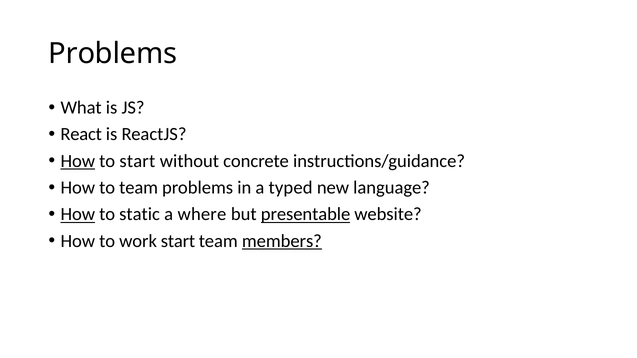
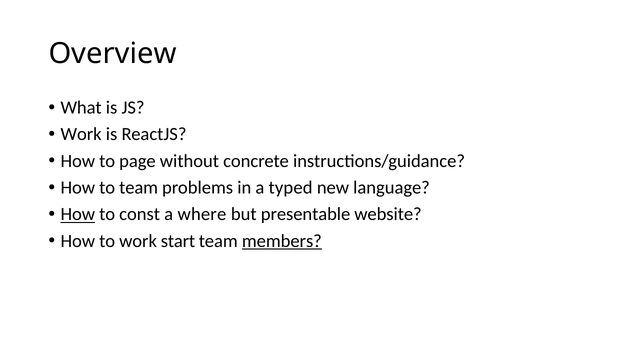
Problems at (113, 54): Problems -> Overview
React at (81, 134): React -> Work
How at (78, 161) underline: present -> none
to start: start -> page
static: static -> const
presentable underline: present -> none
